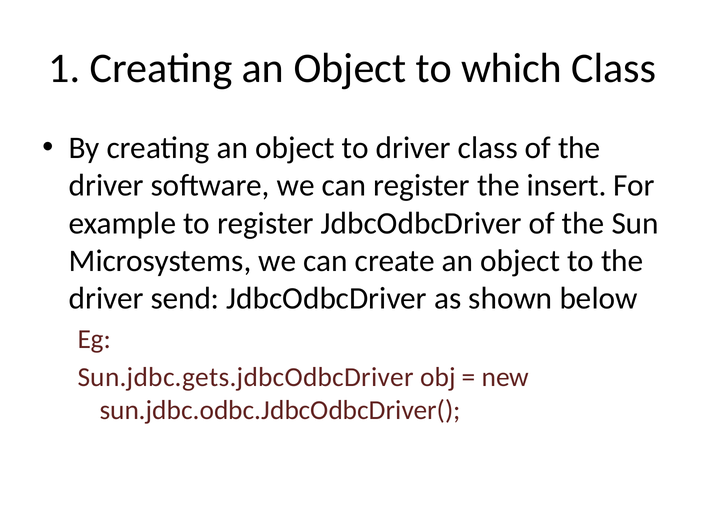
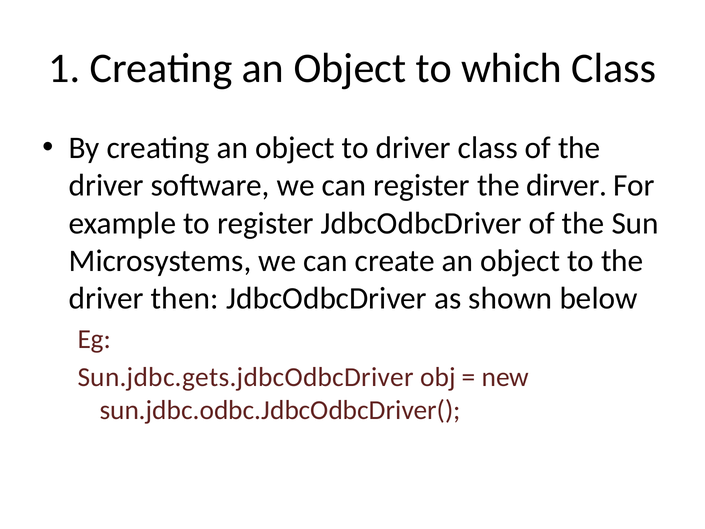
insert: insert -> dirver
send: send -> then
